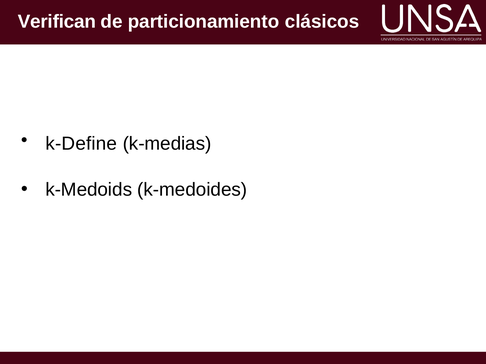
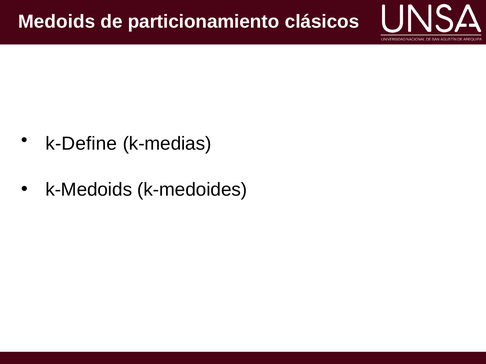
Verifican: Verifican -> Medoids
